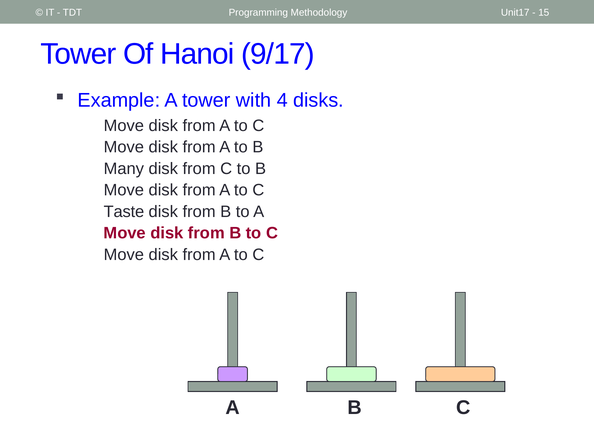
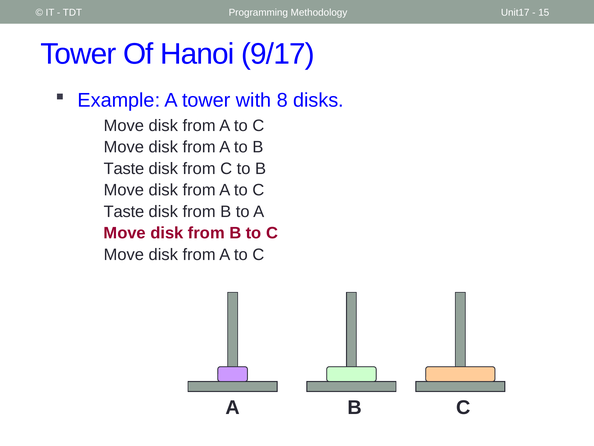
4: 4 -> 8
Many at (124, 168): Many -> Taste
